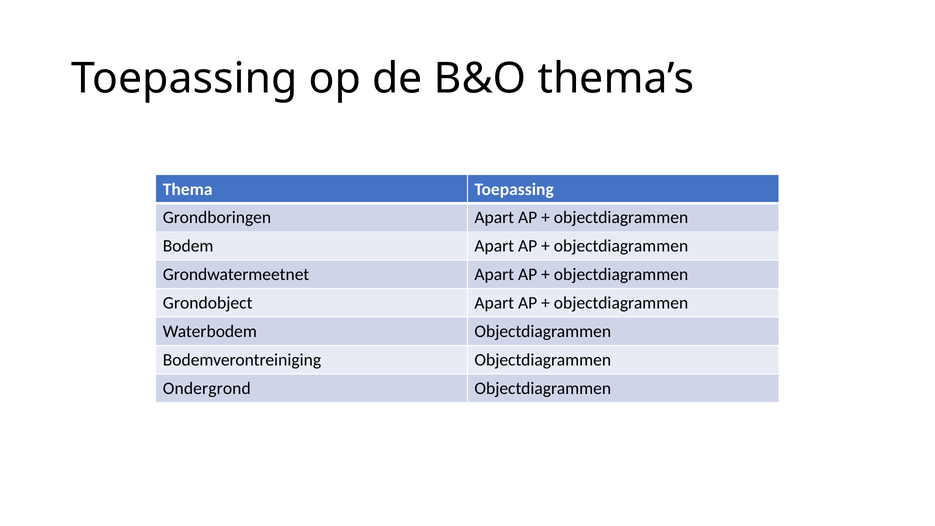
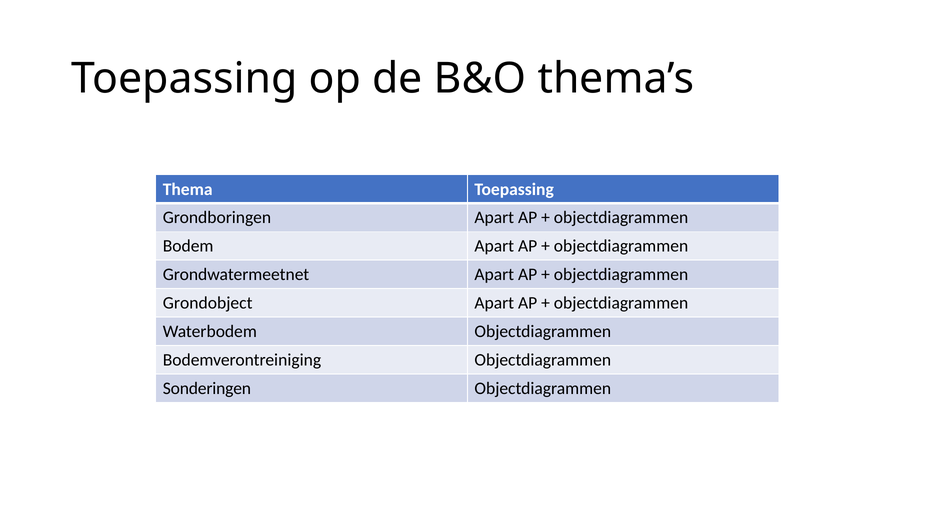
Ondergrond: Ondergrond -> Sonderingen
